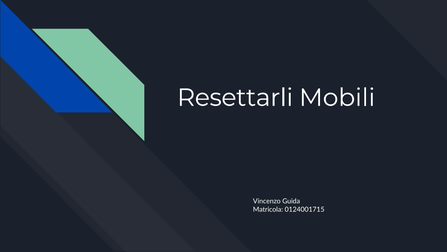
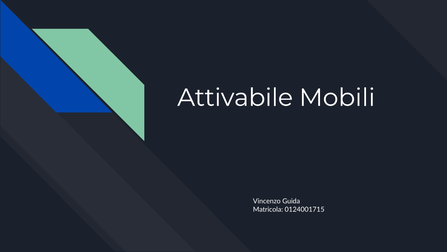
Resettarli: Resettarli -> Attivabile
